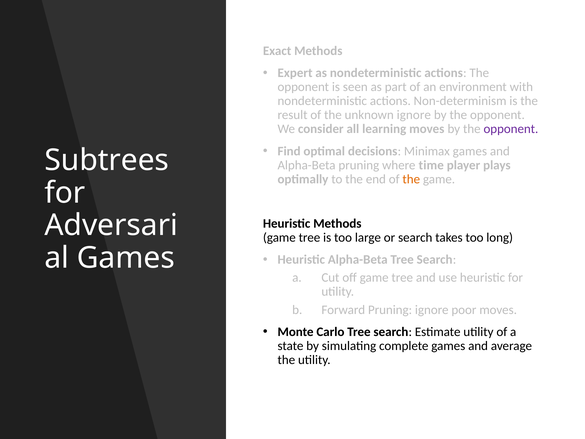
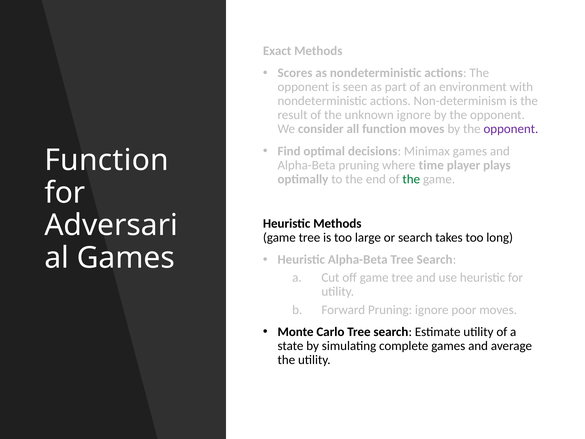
Expert: Expert -> Scores
all learning: learning -> function
Subtrees at (107, 160): Subtrees -> Function
the at (411, 179) colour: orange -> green
